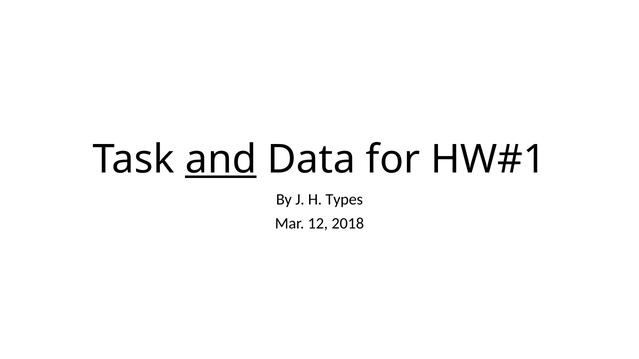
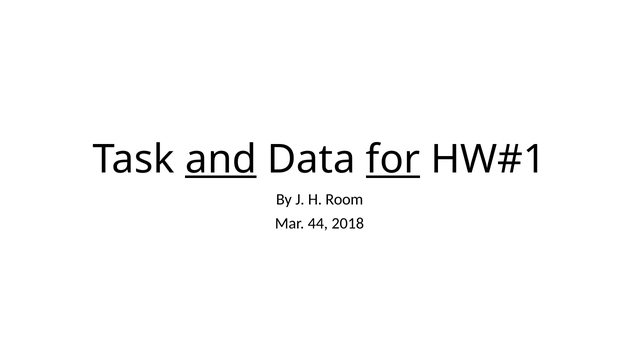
for underline: none -> present
Types: Types -> Room
12: 12 -> 44
